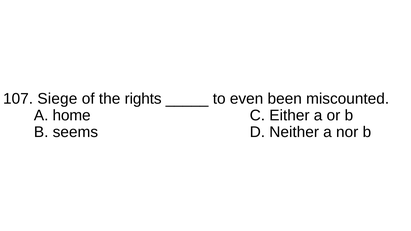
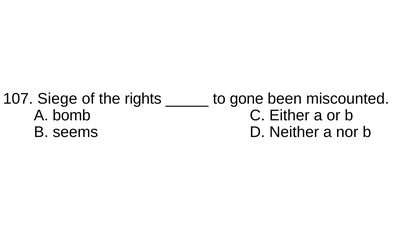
even: even -> gone
home: home -> bomb
